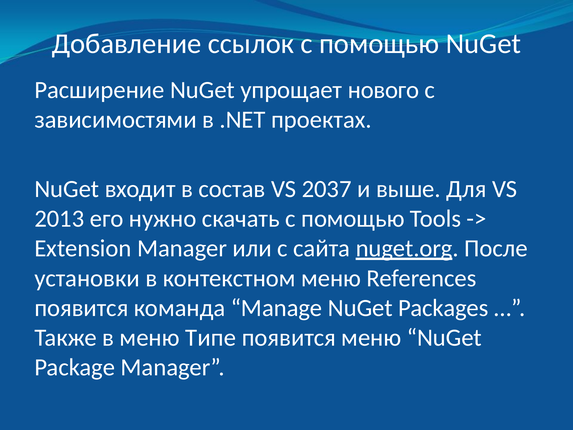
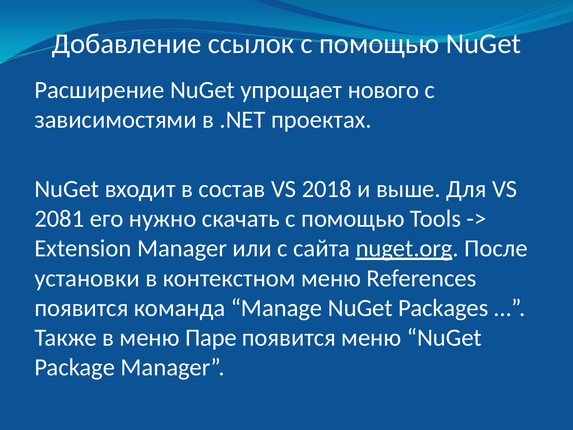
2037: 2037 -> 2018
2013: 2013 -> 2081
Типе: Типе -> Паре
